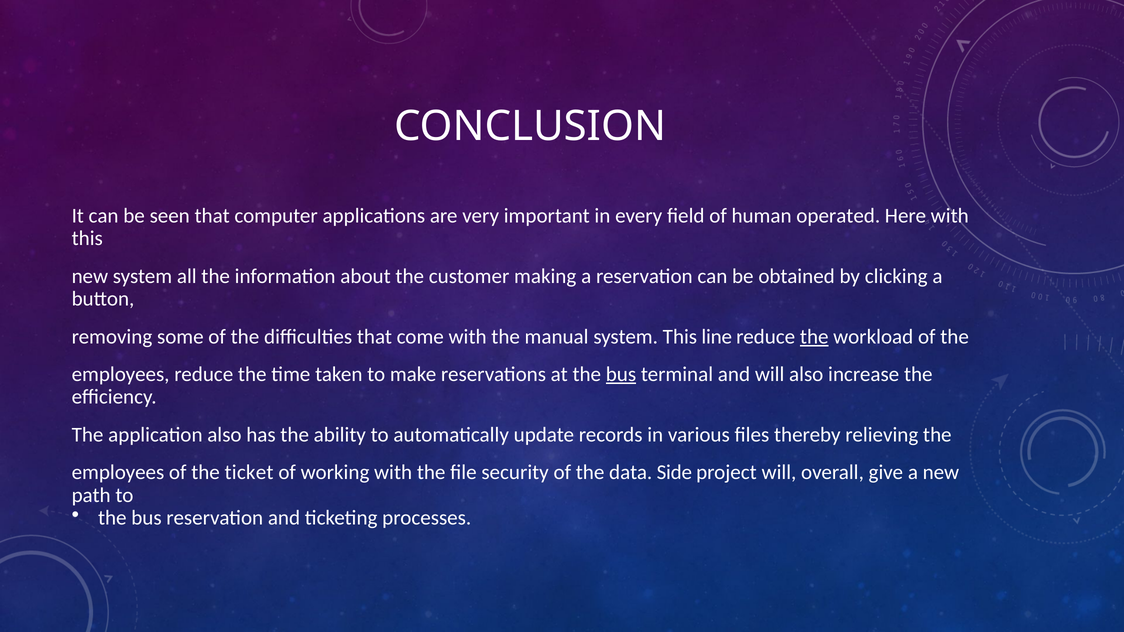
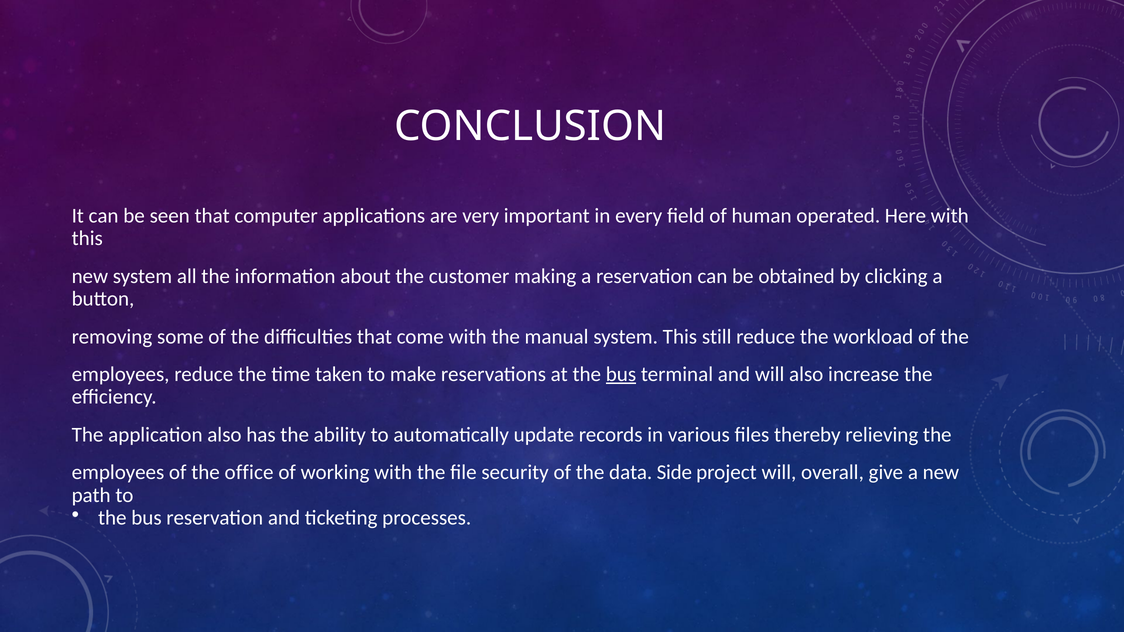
line: line -> still
the at (814, 337) underline: present -> none
ticket: ticket -> office
